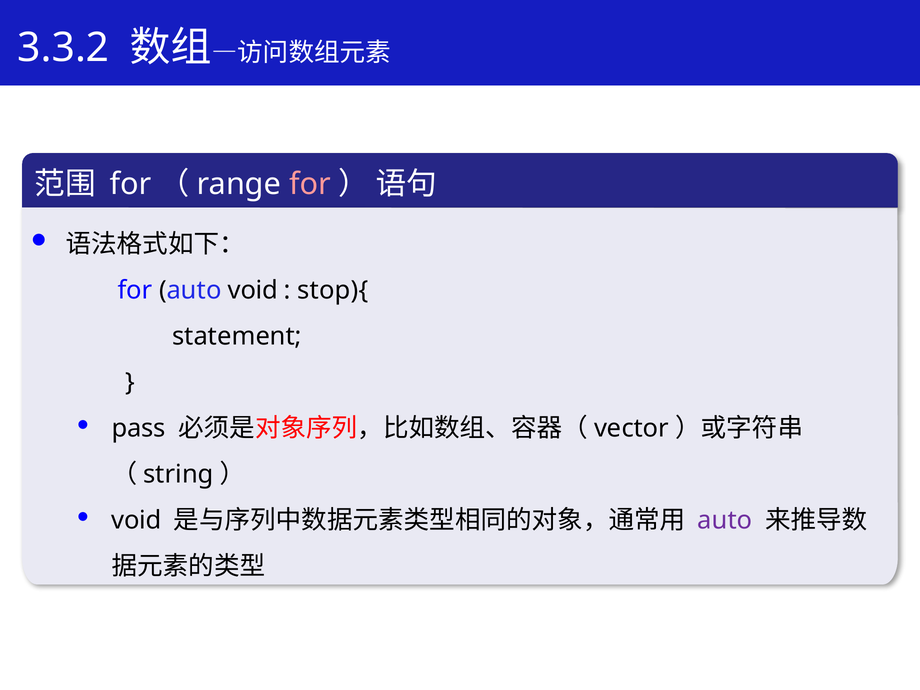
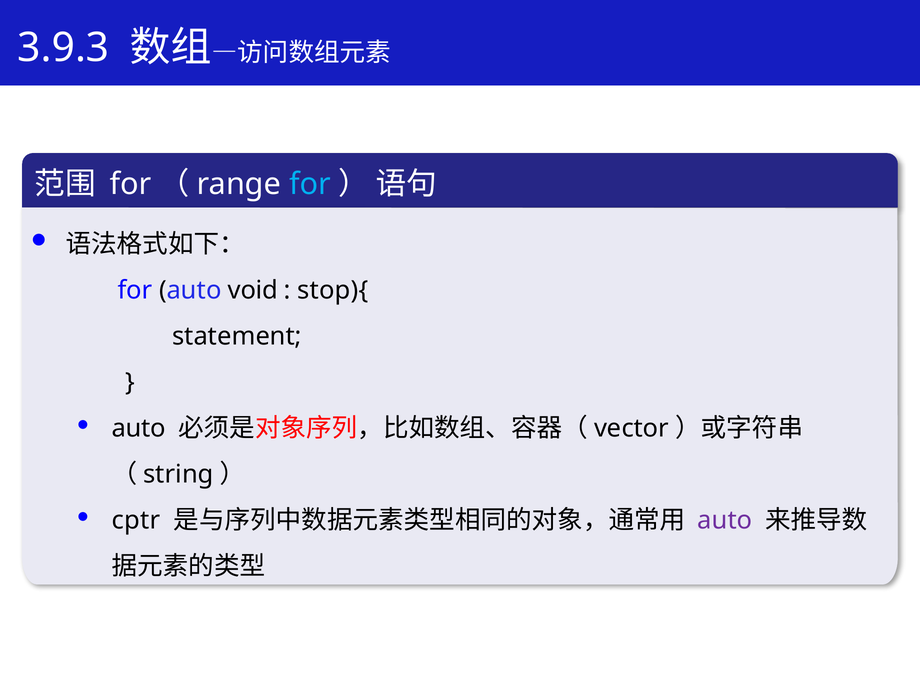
3.3.2: 3.3.2 -> 3.9.3
for at (310, 184) colour: pink -> light blue
pass at (139, 428): pass -> auto
void at (136, 520): void -> cptr
